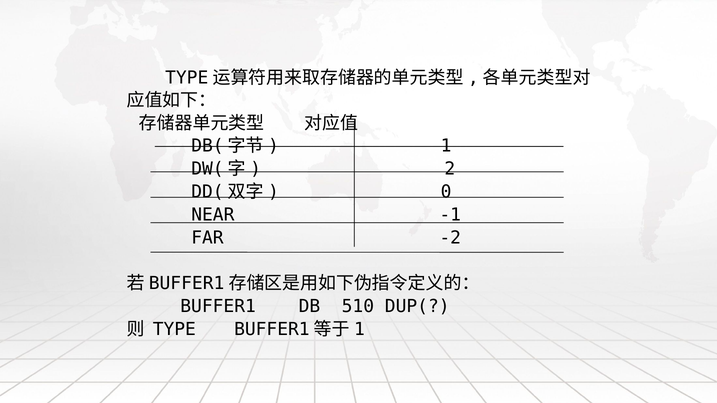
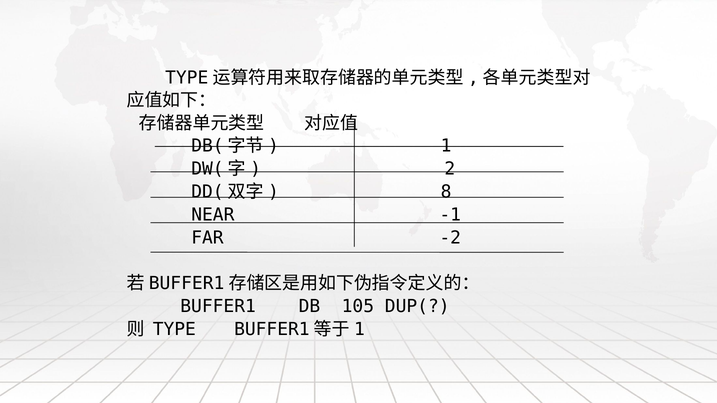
0: 0 -> 8
510: 510 -> 105
